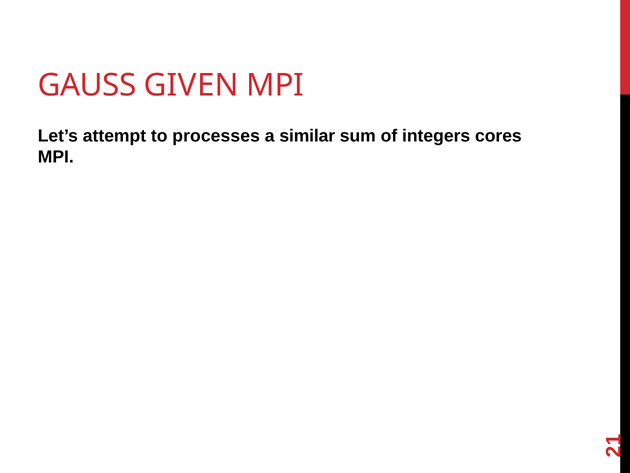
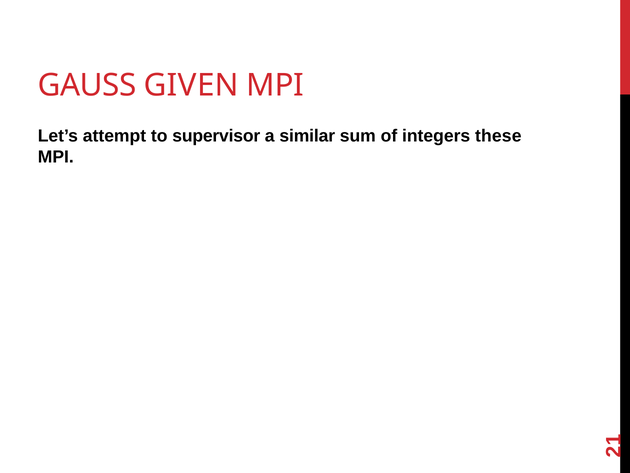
processes: processes -> supervisor
cores: cores -> these
